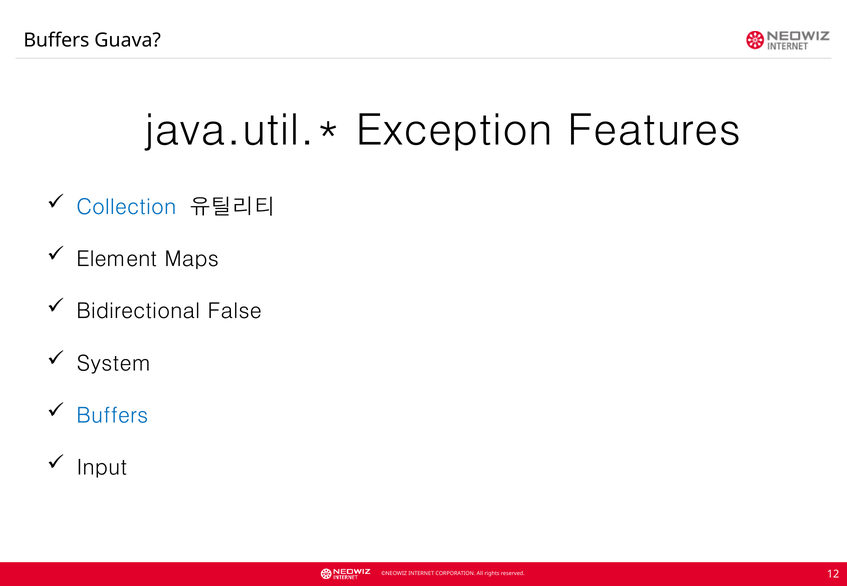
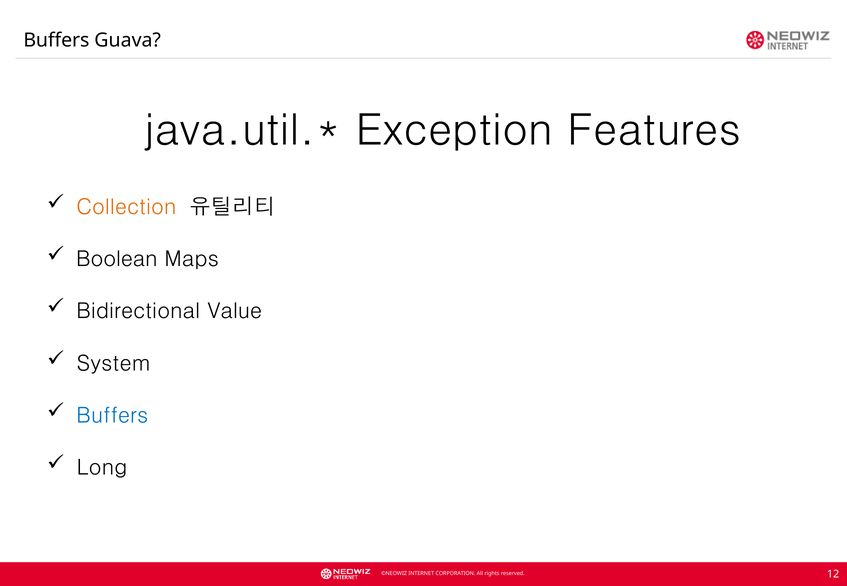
Collection colour: blue -> orange
Element: Element -> Boolean
False: False -> Value
Input: Input -> Long
